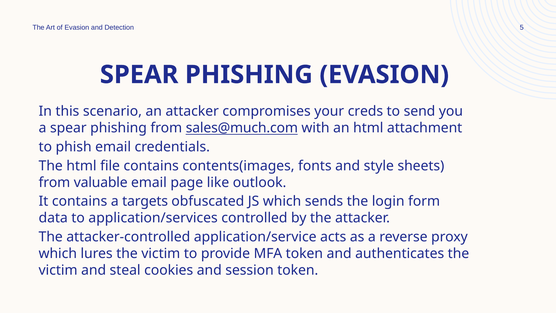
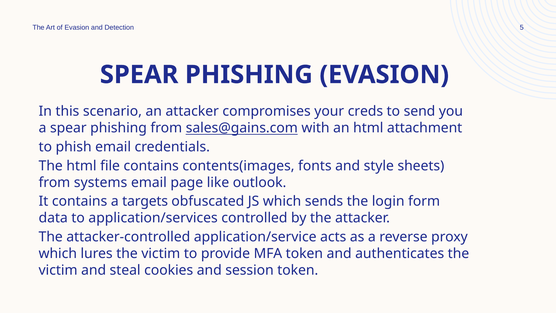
sales@much.com: sales@much.com -> sales@gains.com
valuable: valuable -> systems
